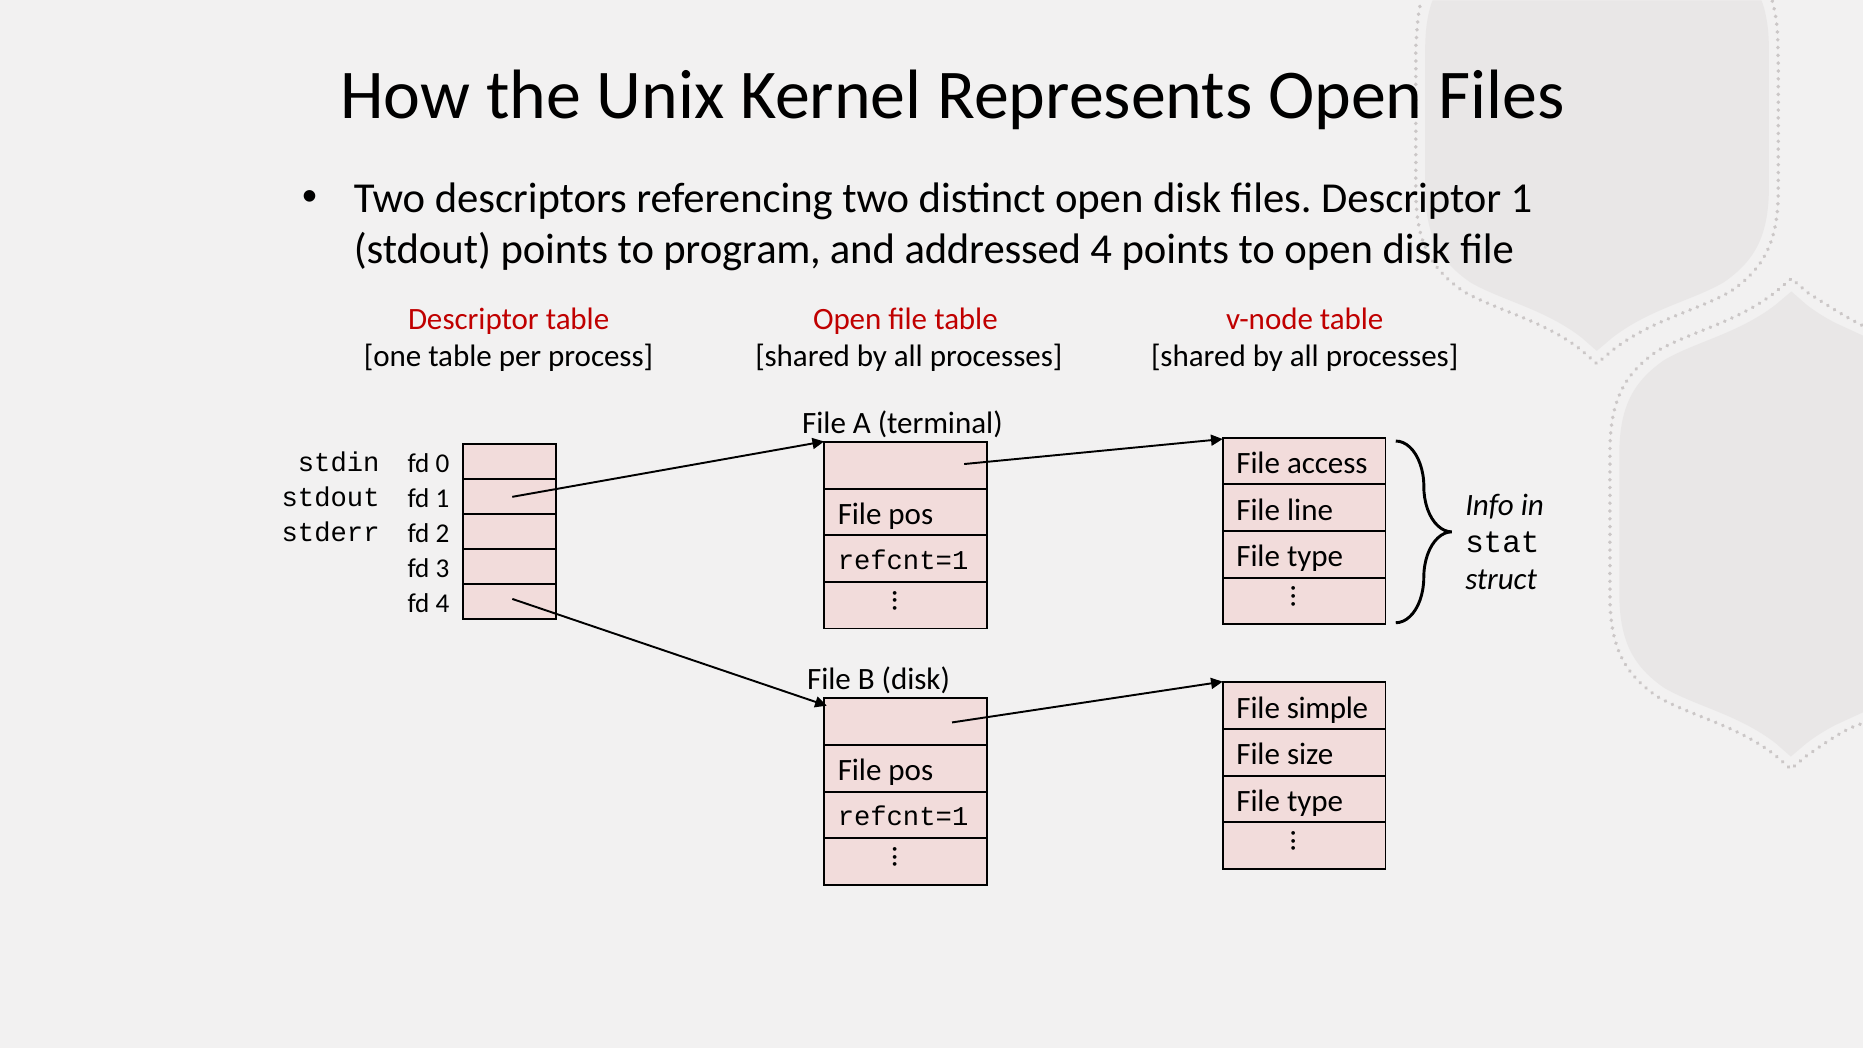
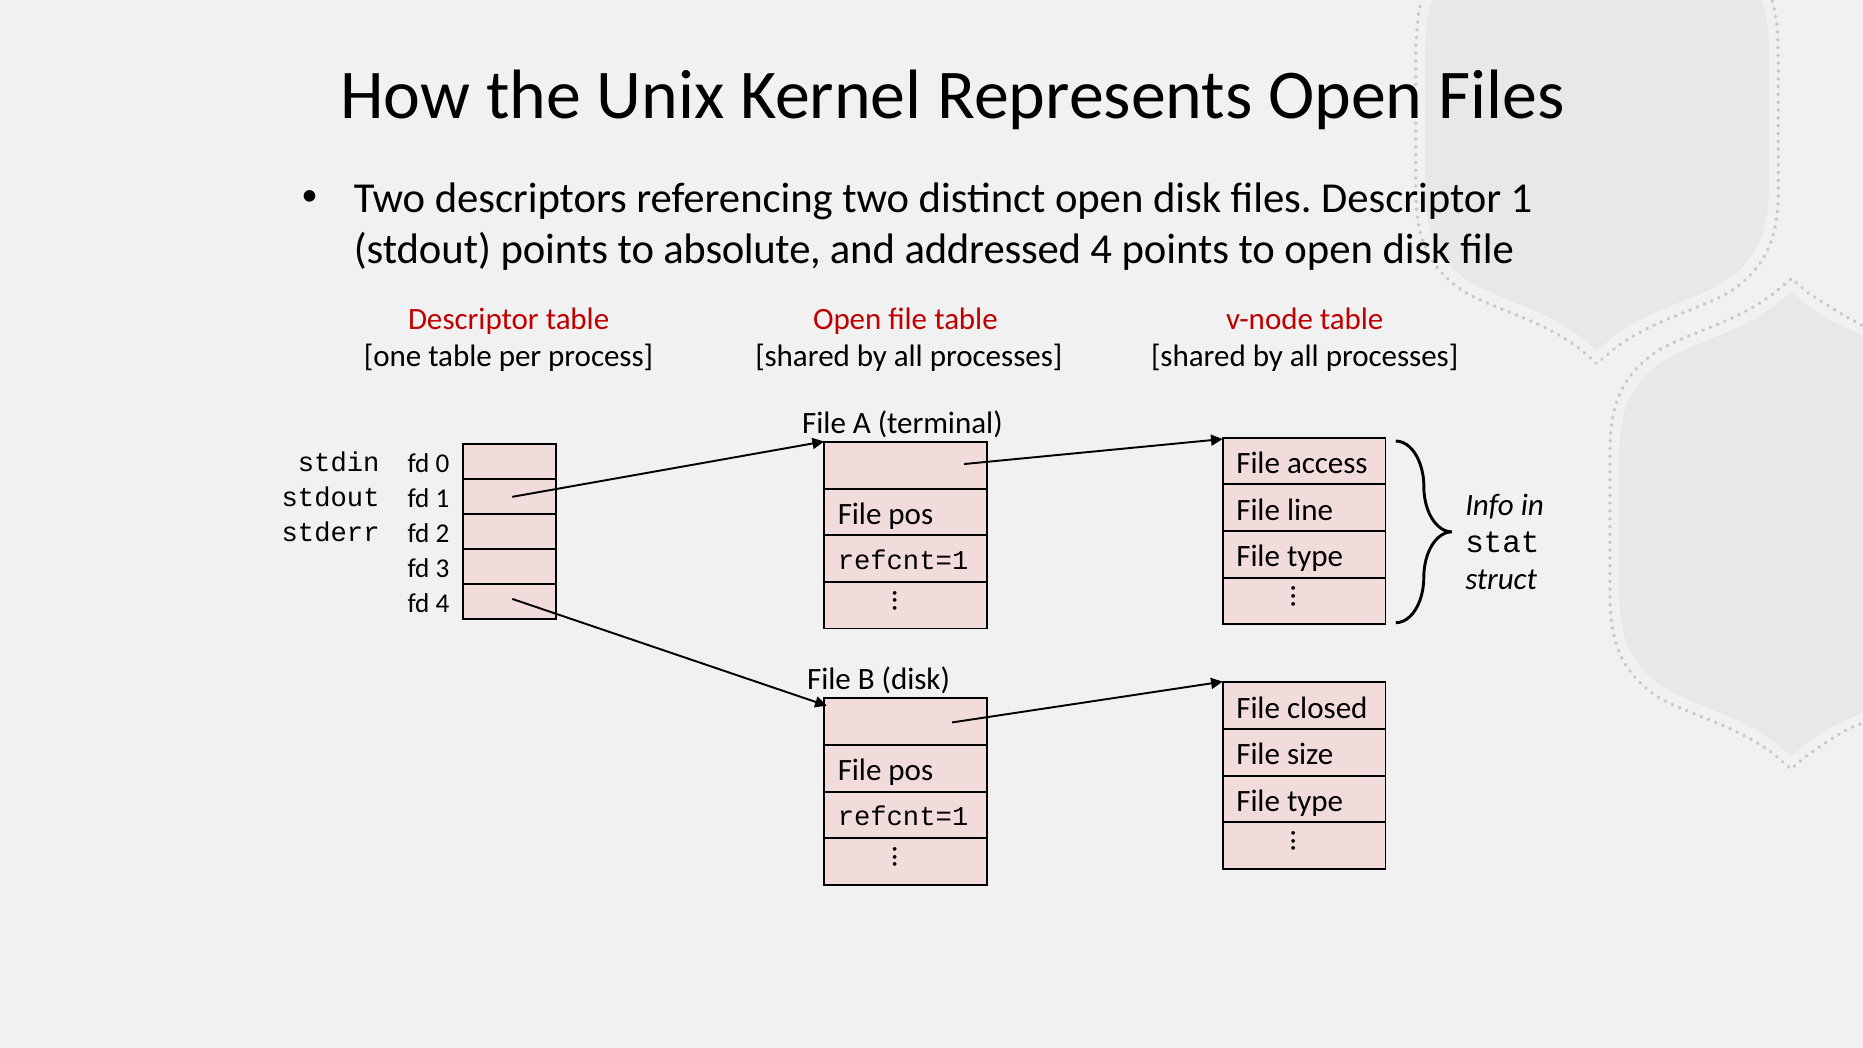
program: program -> absolute
simple: simple -> closed
